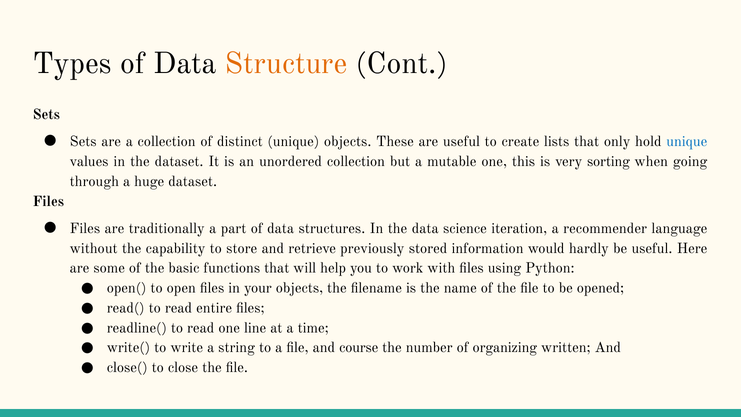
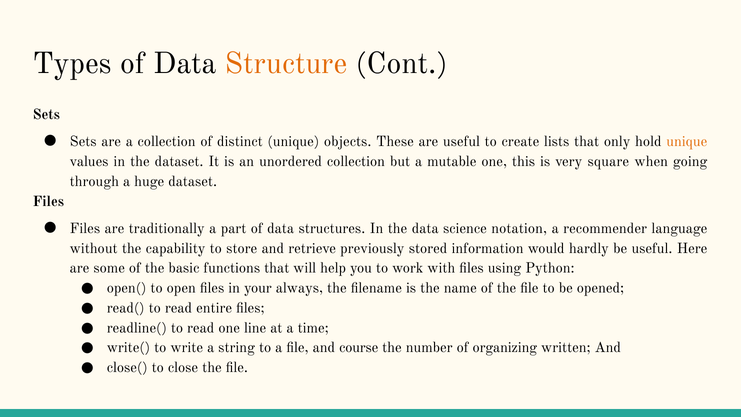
unique at (687, 142) colour: blue -> orange
sorting: sorting -> square
iteration: iteration -> notation
your objects: objects -> always
